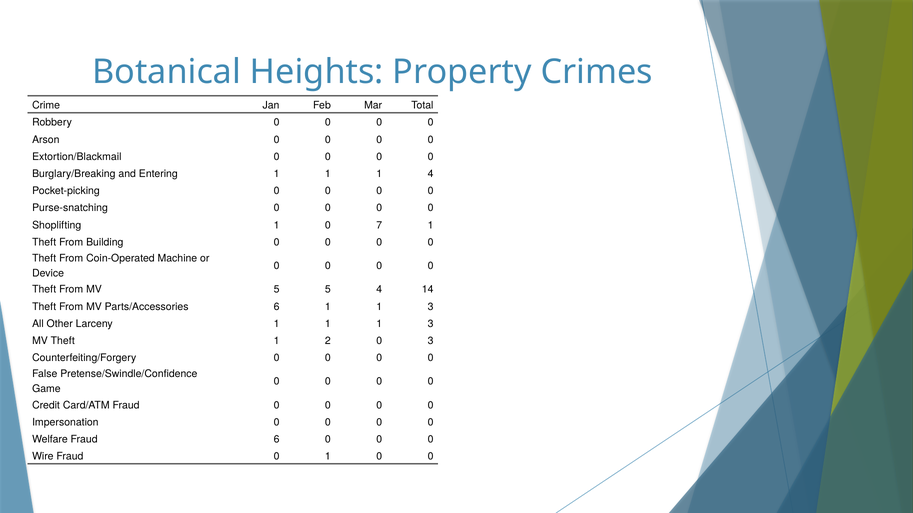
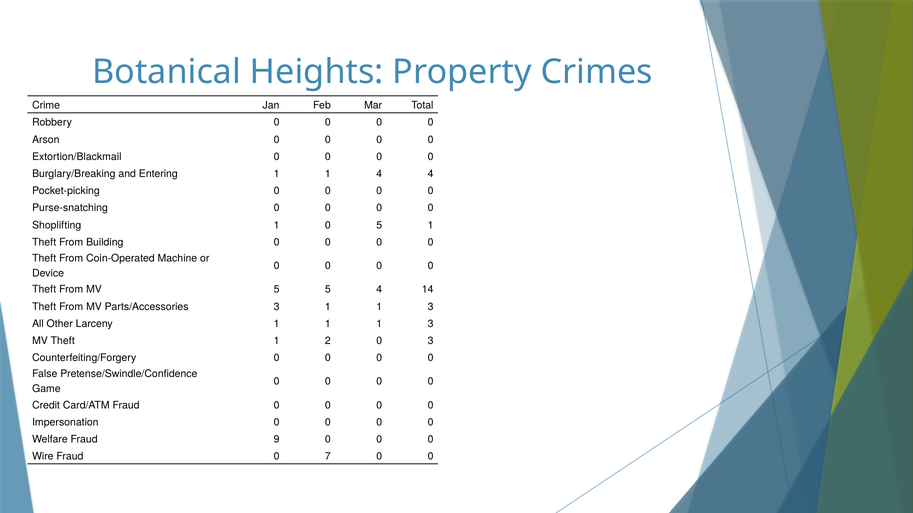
Entering 1 1 1: 1 -> 4
0 7: 7 -> 5
Parts/Accessories 6: 6 -> 3
Fraud 6: 6 -> 9
0 1: 1 -> 7
